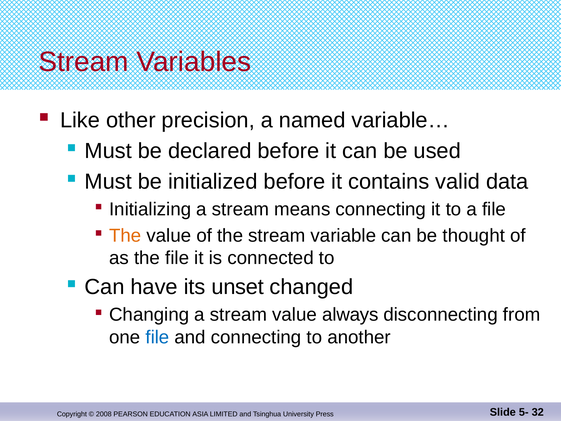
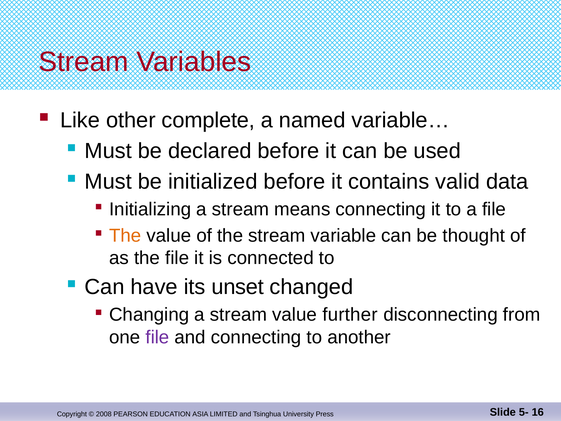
precision: precision -> complete
always: always -> further
file at (157, 337) colour: blue -> purple
32: 32 -> 16
